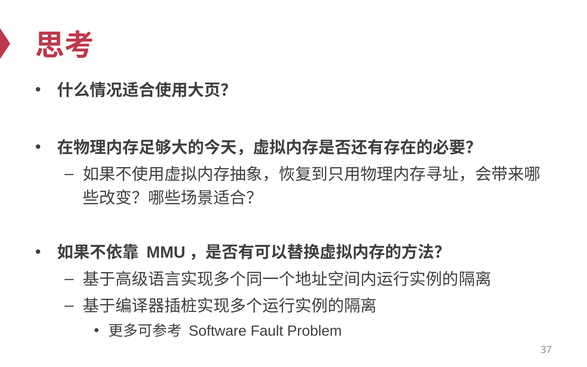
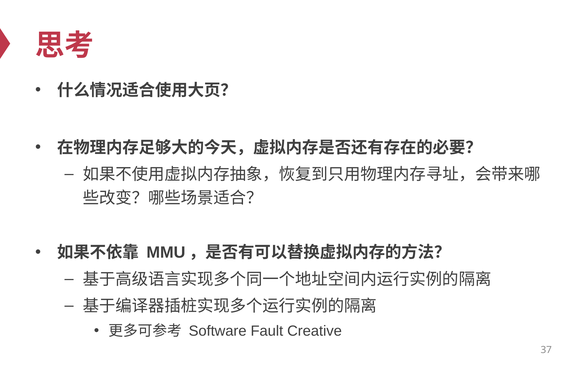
Problem: Problem -> Creative
